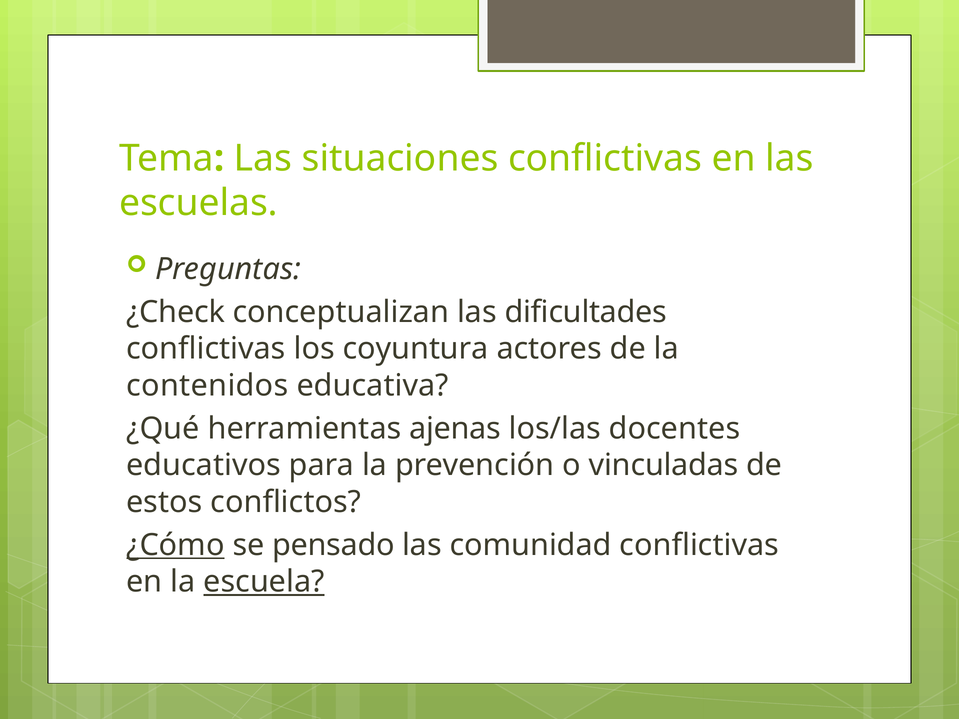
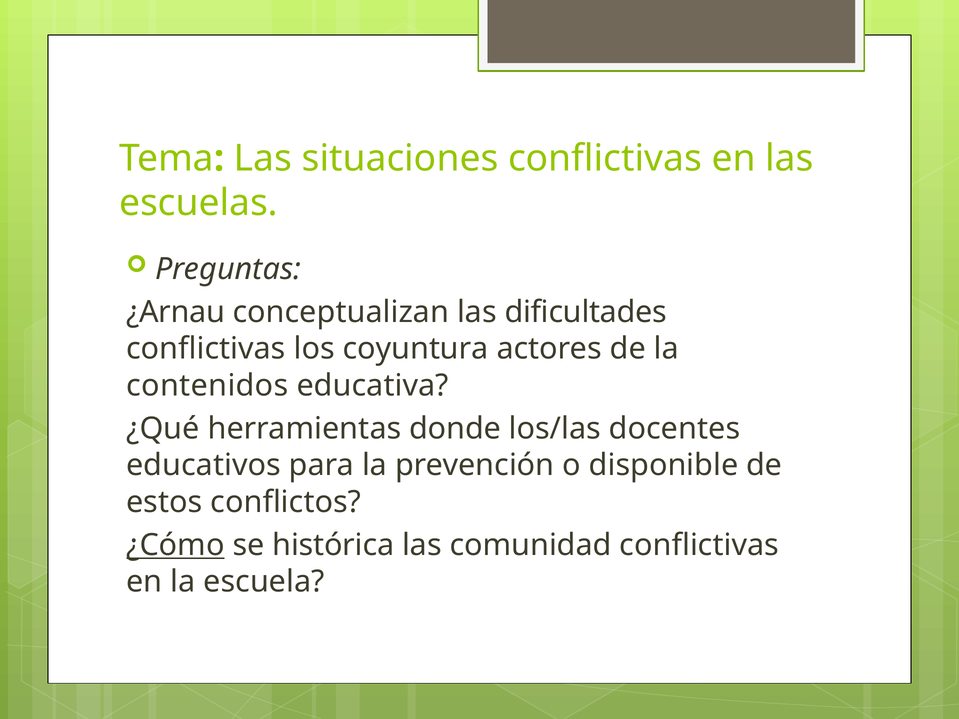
¿Check: ¿Check -> ¿Arnau
ajenas: ajenas -> donde
vinculadas: vinculadas -> disponible
pensado: pensado -> histórica
escuela underline: present -> none
